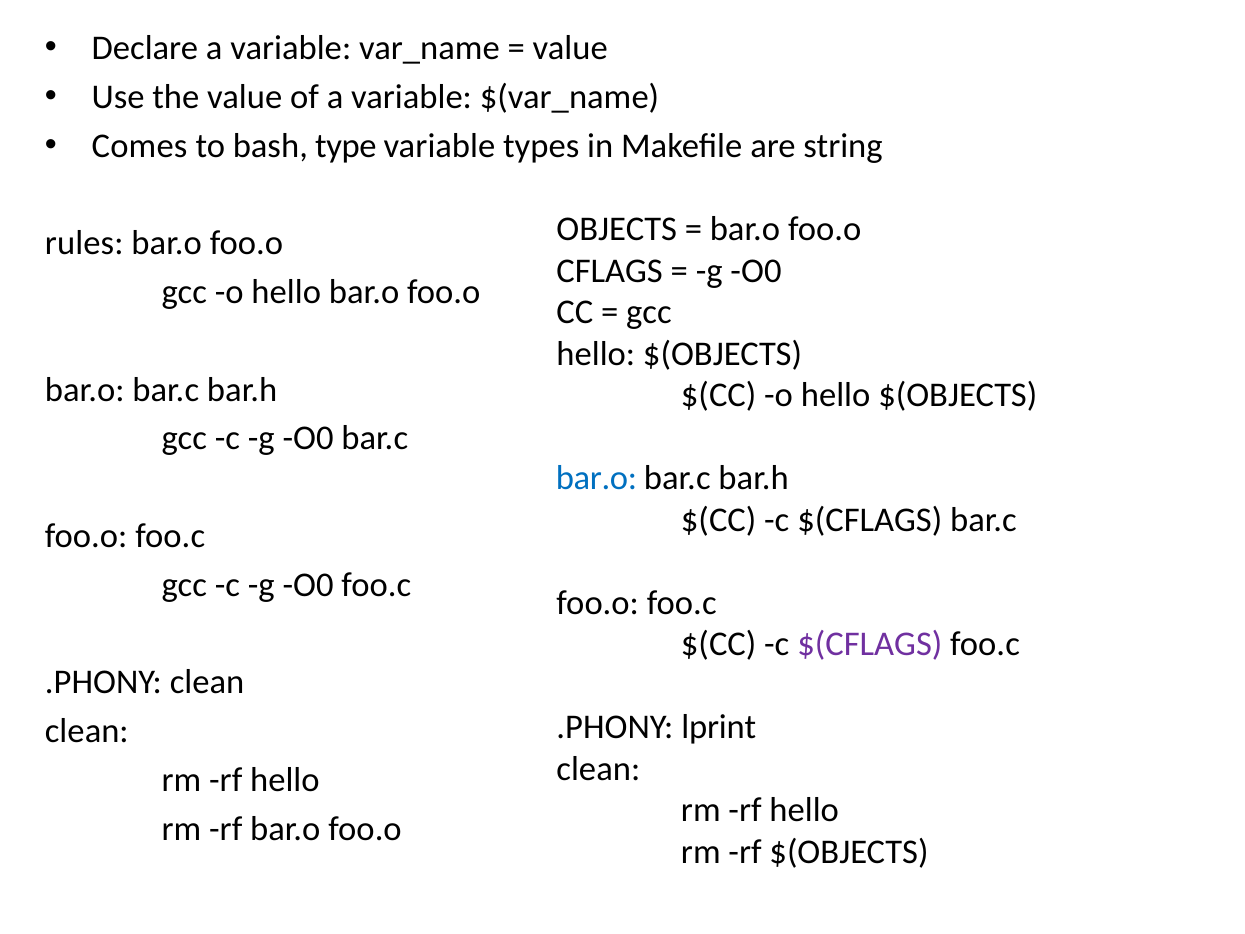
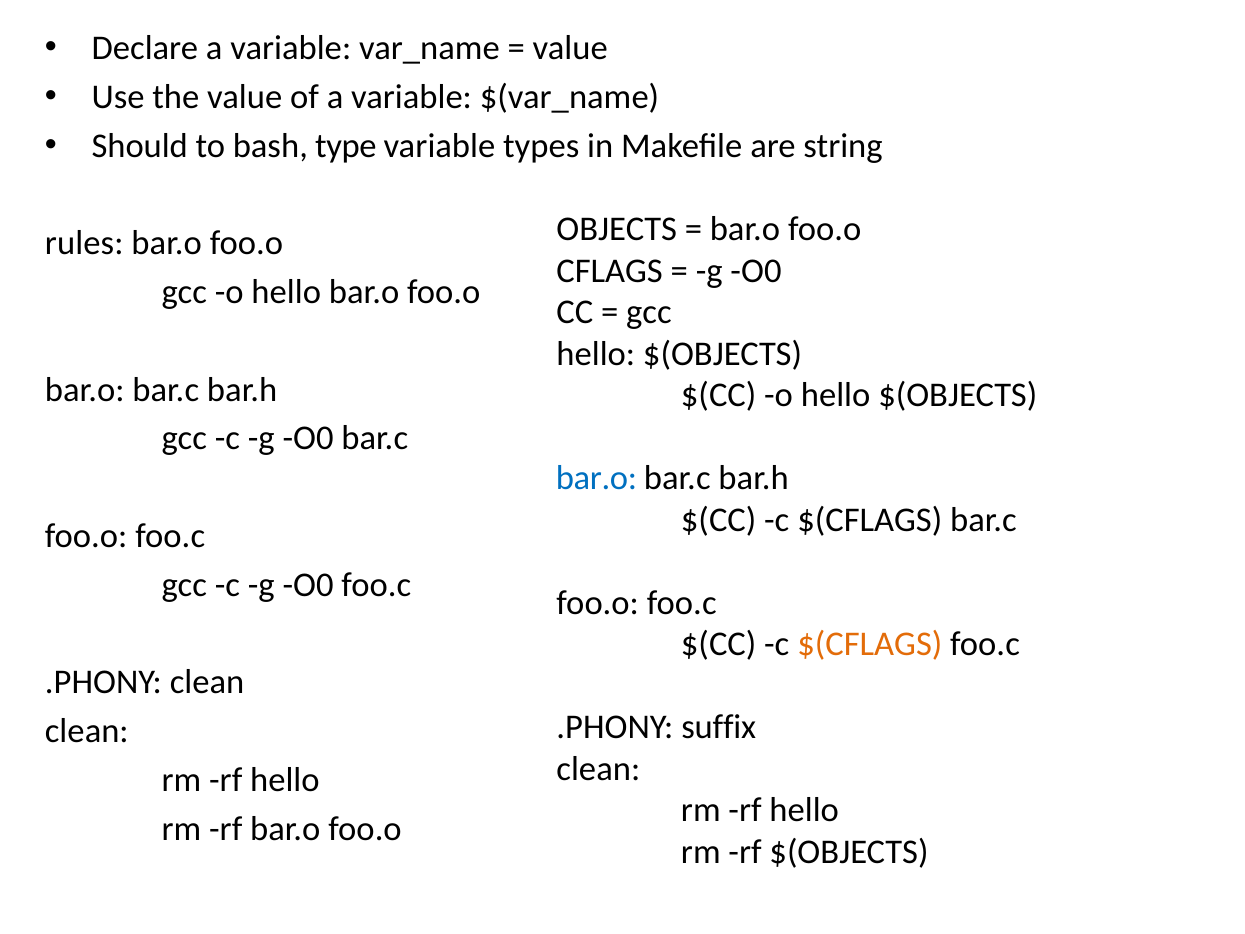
Comes: Comes -> Should
$(CFLAGS at (870, 644) colour: purple -> orange
lprint: lprint -> suffix
